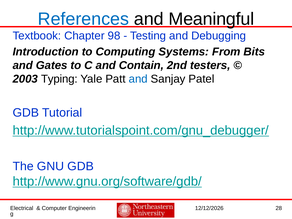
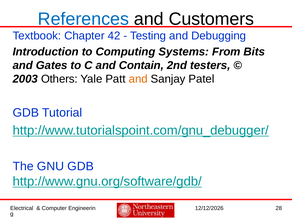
Meaningful: Meaningful -> Customers
98: 98 -> 42
Typing: Typing -> Others
and at (138, 79) colour: blue -> orange
